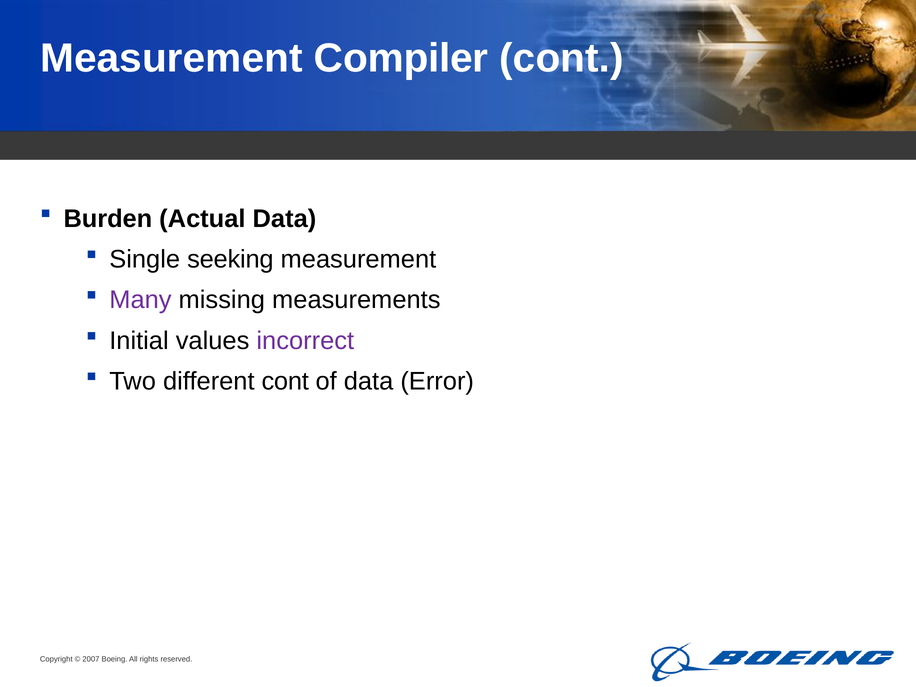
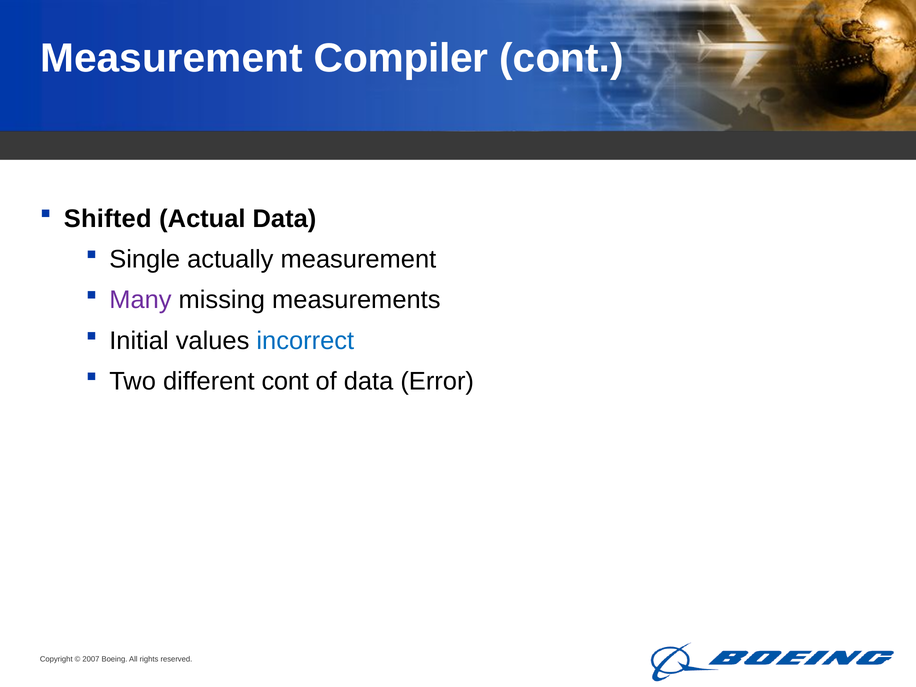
Burden: Burden -> Shifted
seeking: seeking -> actually
incorrect colour: purple -> blue
